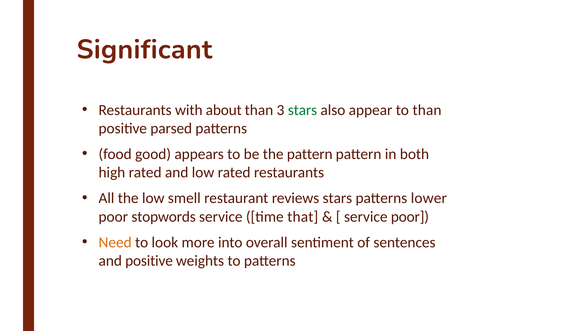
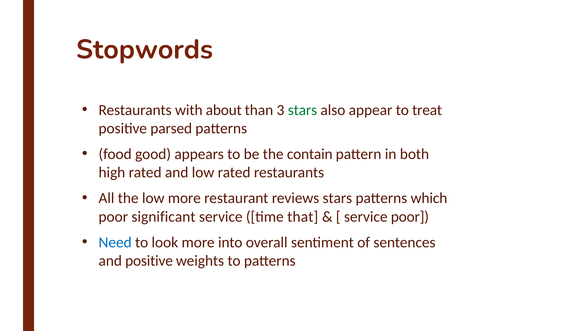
Significant: Significant -> Stopwords
to than: than -> treat
the pattern: pattern -> contain
low smell: smell -> more
lower: lower -> which
stopwords: stopwords -> significant
Need colour: orange -> blue
